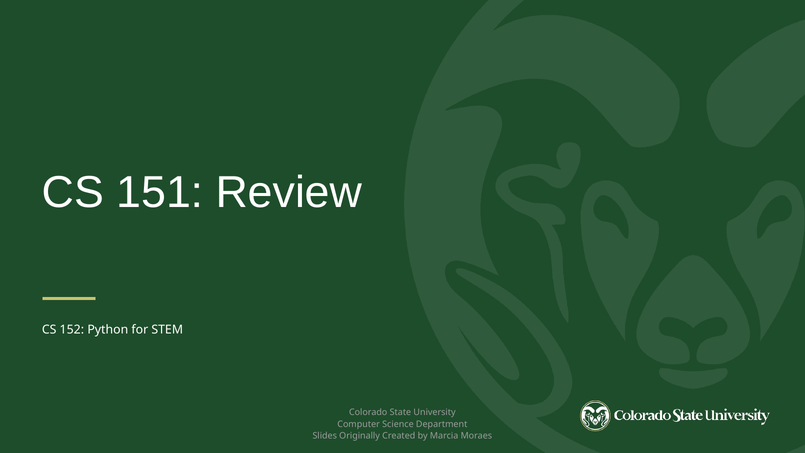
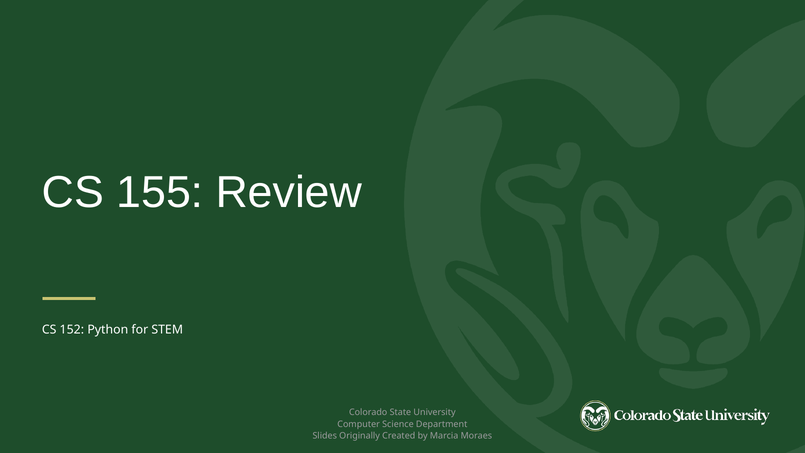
151: 151 -> 155
